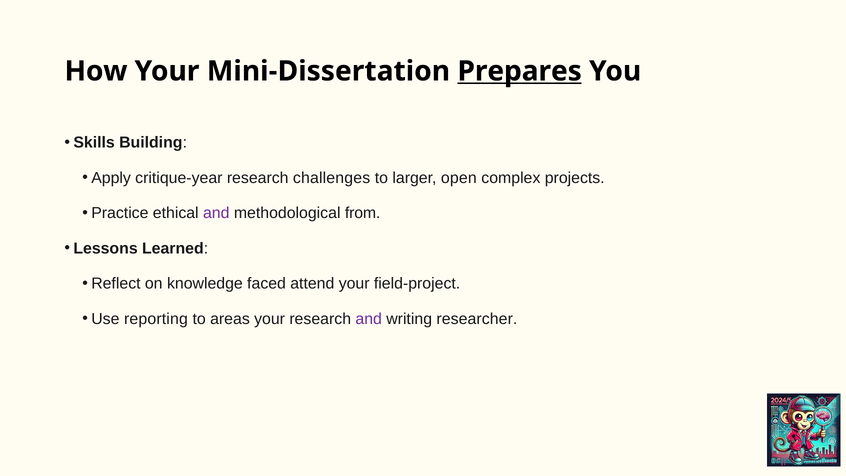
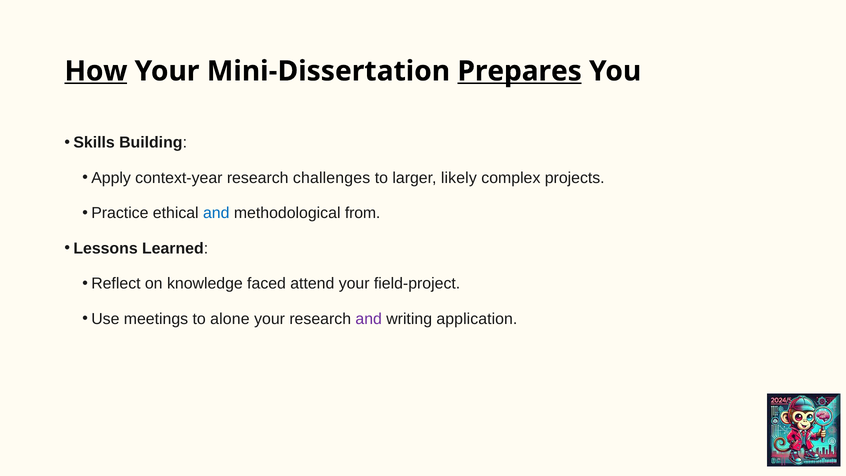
How underline: none -> present
critique-year: critique-year -> context-year
open: open -> likely
and at (216, 213) colour: purple -> blue
reporting: reporting -> meetings
areas: areas -> alone
researcher: researcher -> application
